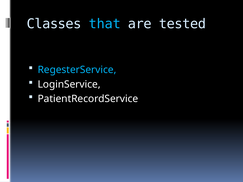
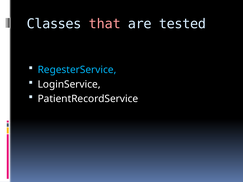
that colour: light blue -> pink
